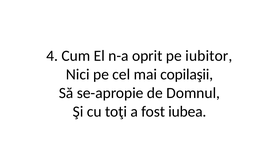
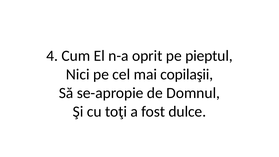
iubitor: iubitor -> pieptul
iubea: iubea -> dulce
